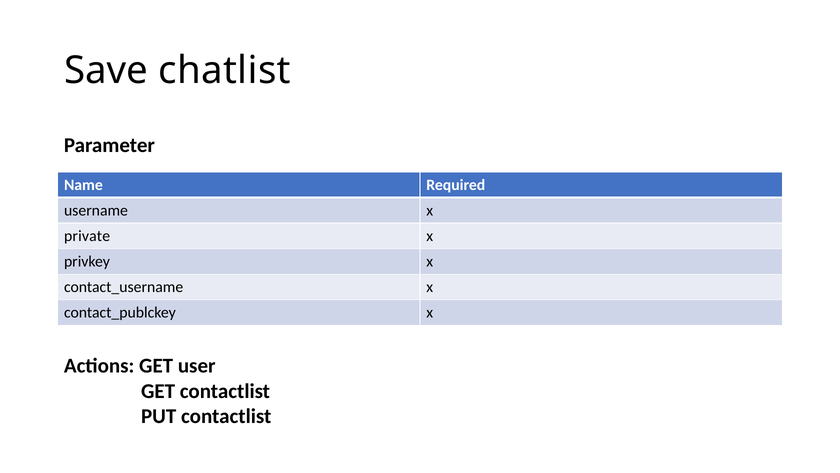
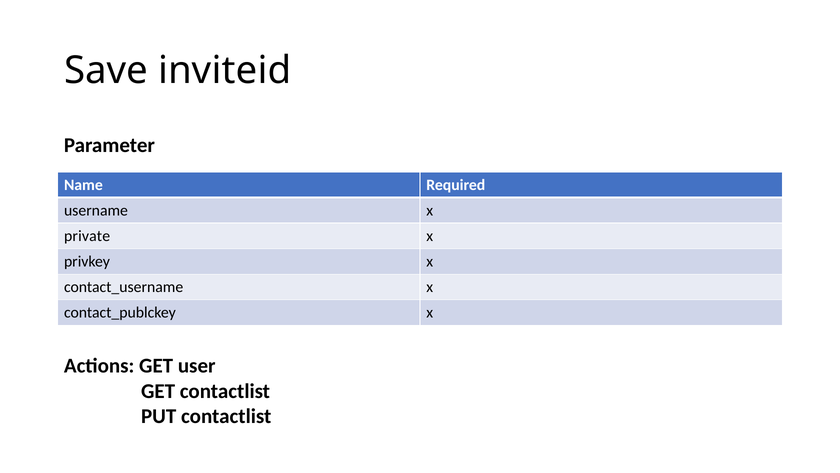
chatlist: chatlist -> inviteid
